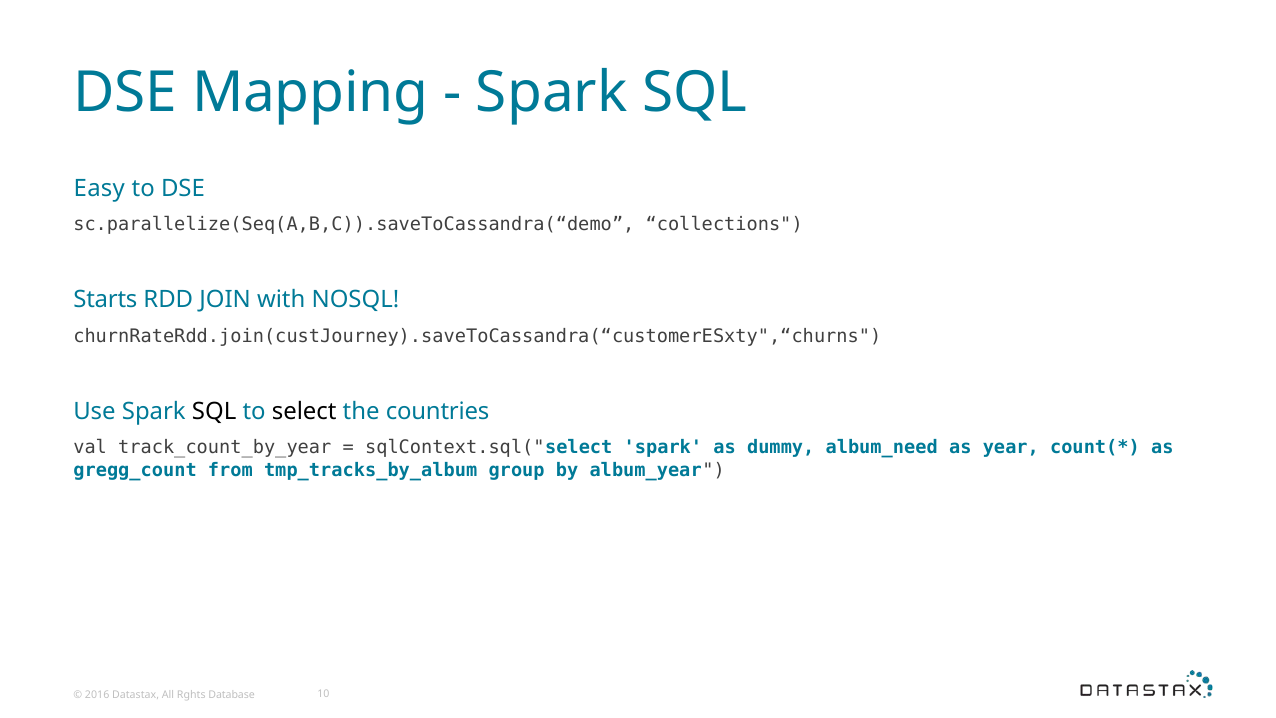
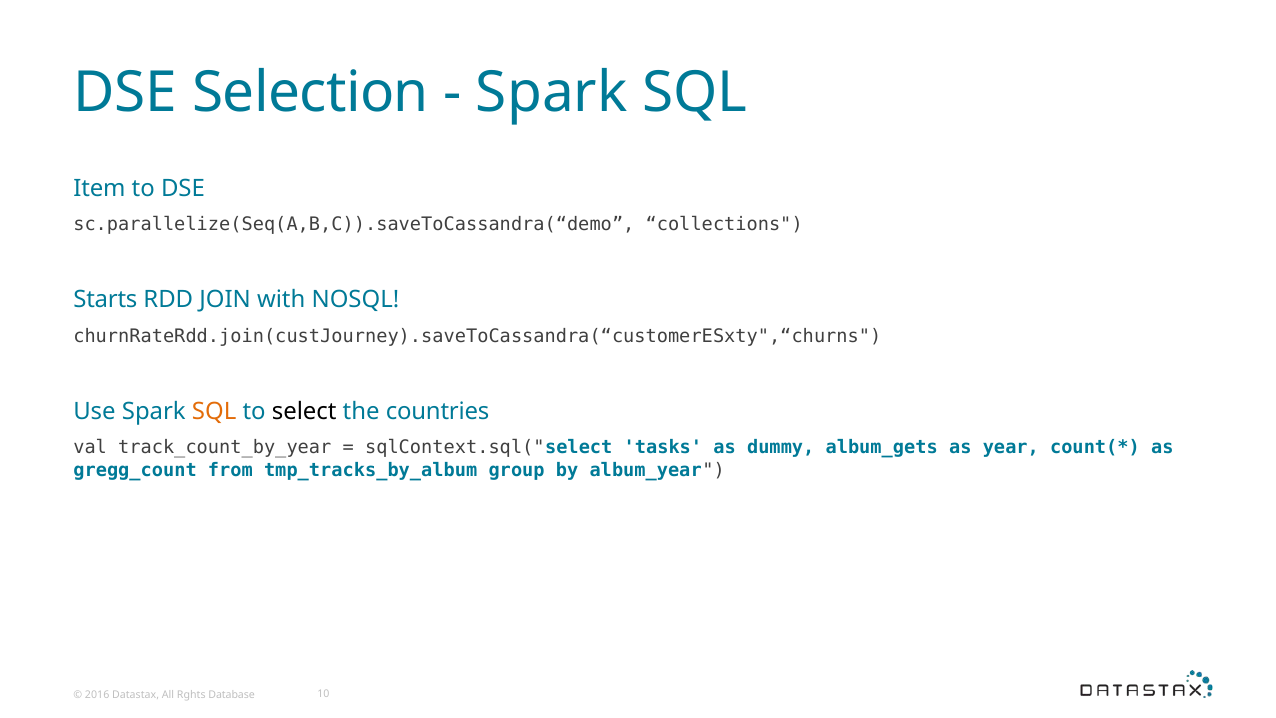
Mapping: Mapping -> Selection
Easy: Easy -> Item
SQL at (214, 412) colour: black -> orange
sqlContext.sql("select spark: spark -> tasks
album_need: album_need -> album_gets
